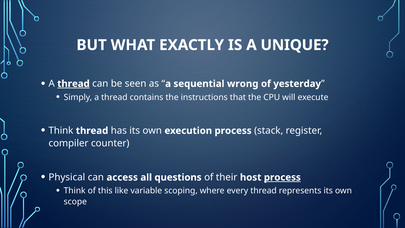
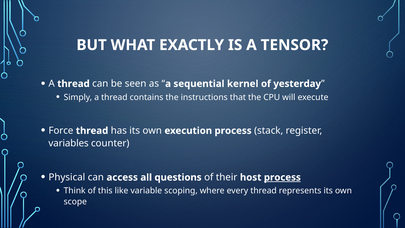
UNIQUE: UNIQUE -> TENSOR
thread at (73, 84) underline: present -> none
wrong: wrong -> kernel
Think at (61, 131): Think -> Force
compiler: compiler -> variables
